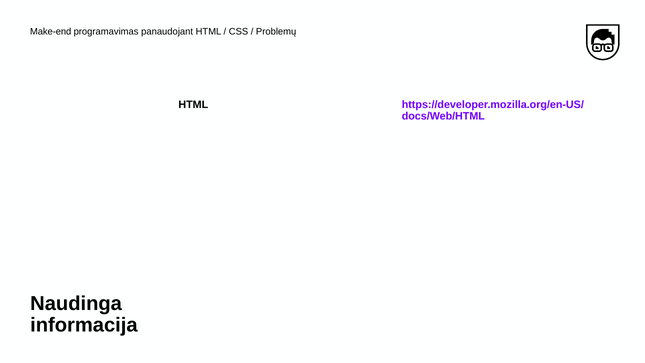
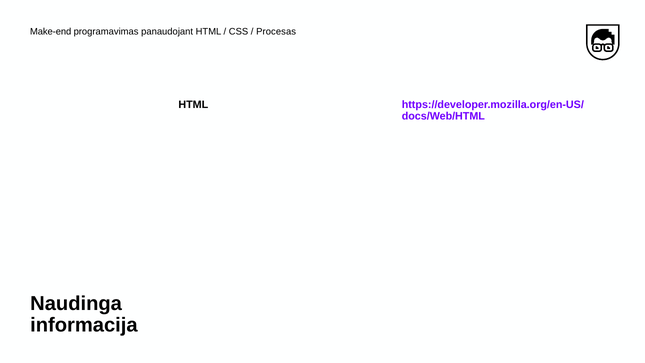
Problemų: Problemų -> Procesas
